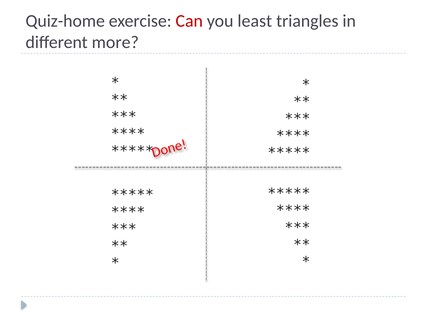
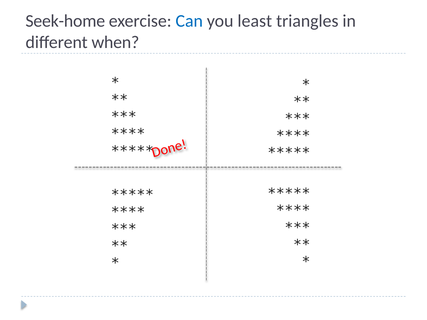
Quiz-home: Quiz-home -> Seek-home
Can colour: red -> blue
more: more -> when
